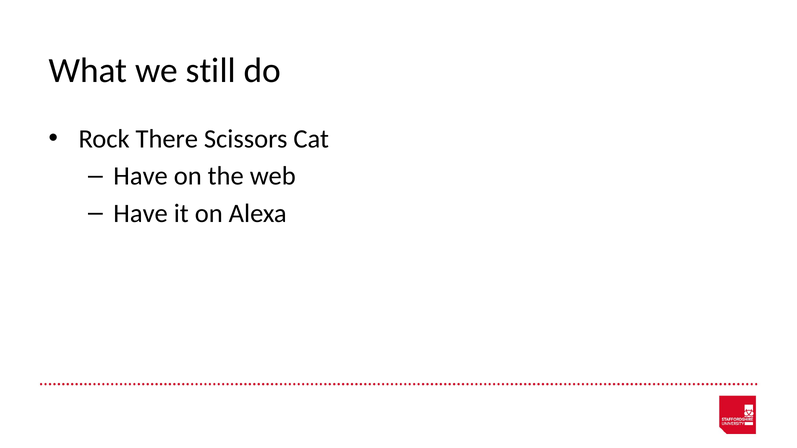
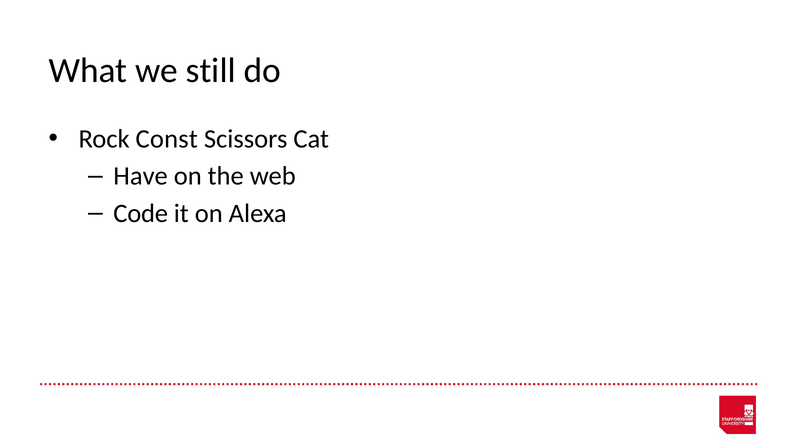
There: There -> Const
Have at (141, 214): Have -> Code
